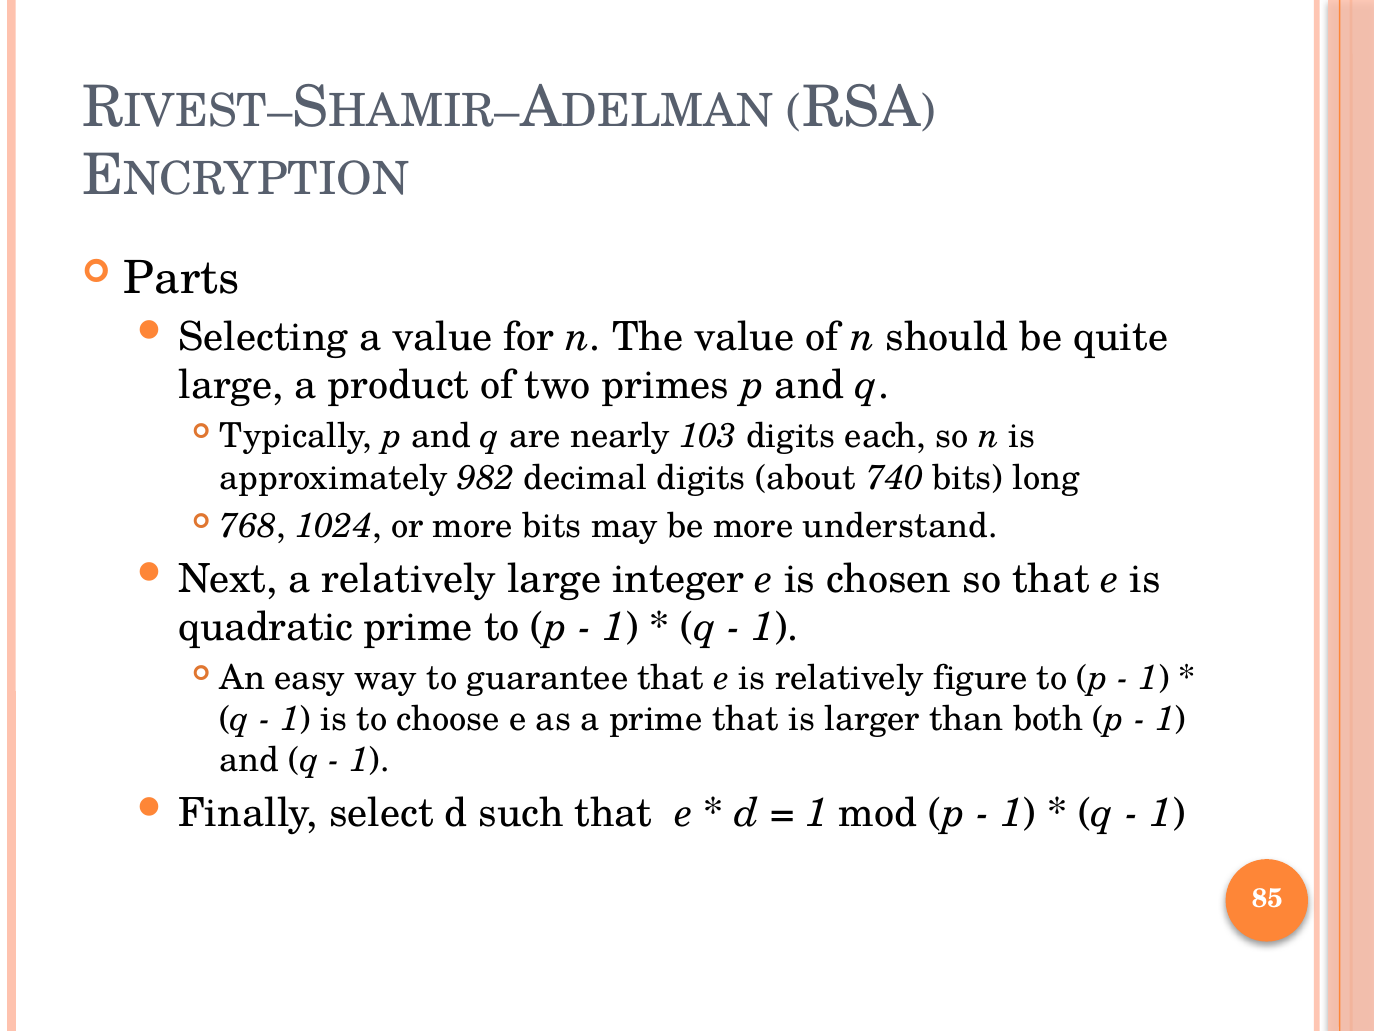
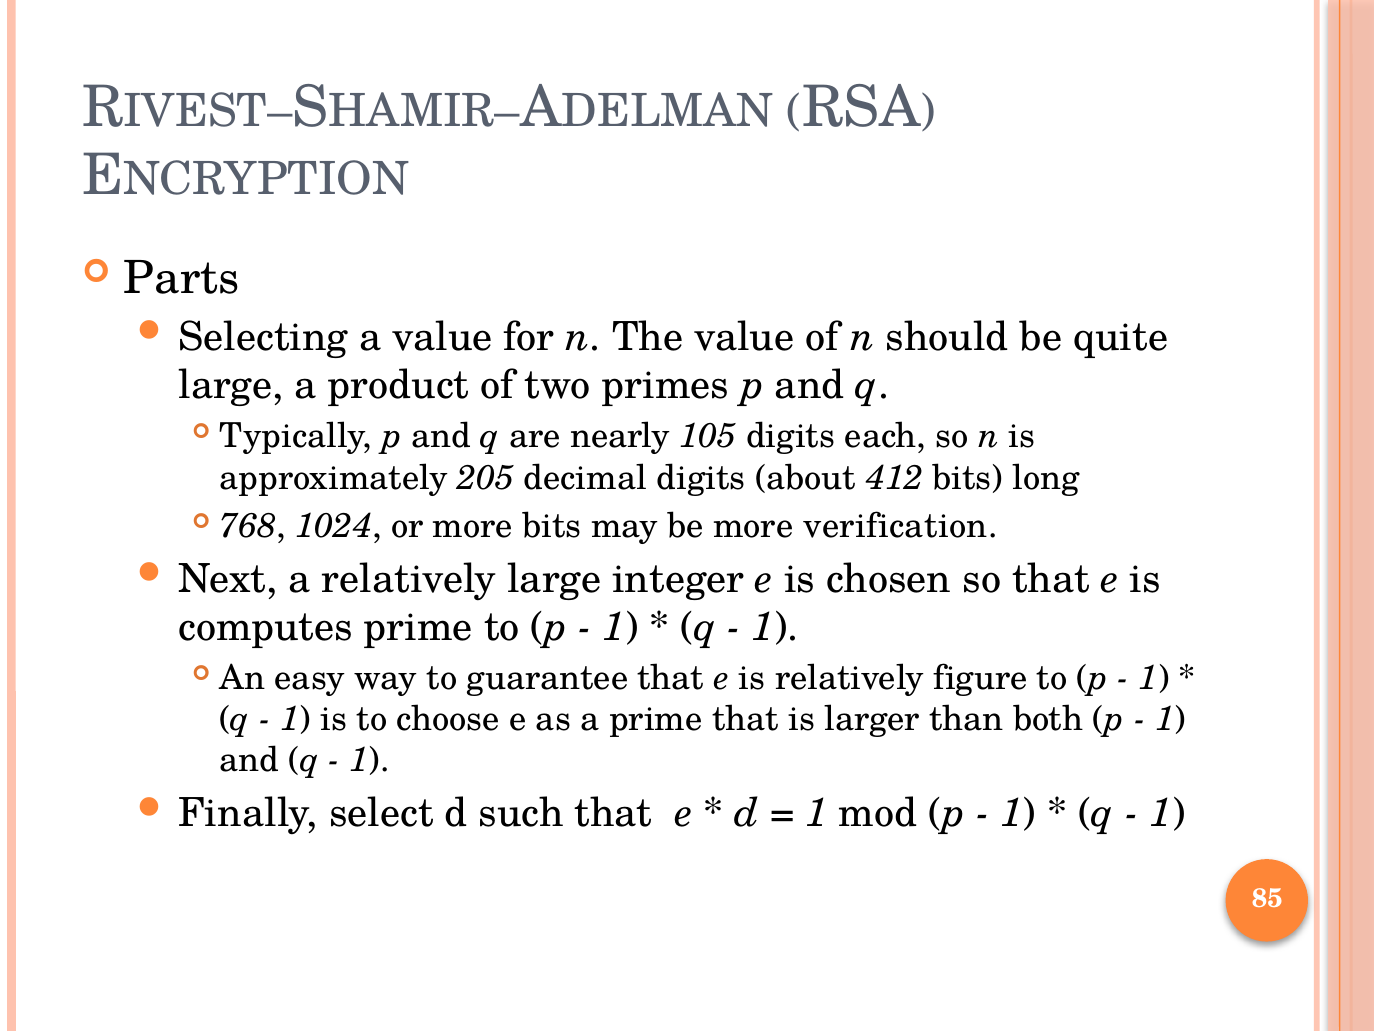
103: 103 -> 105
982: 982 -> 205
740: 740 -> 412
understand: understand -> verification
quadratic: quadratic -> computes
